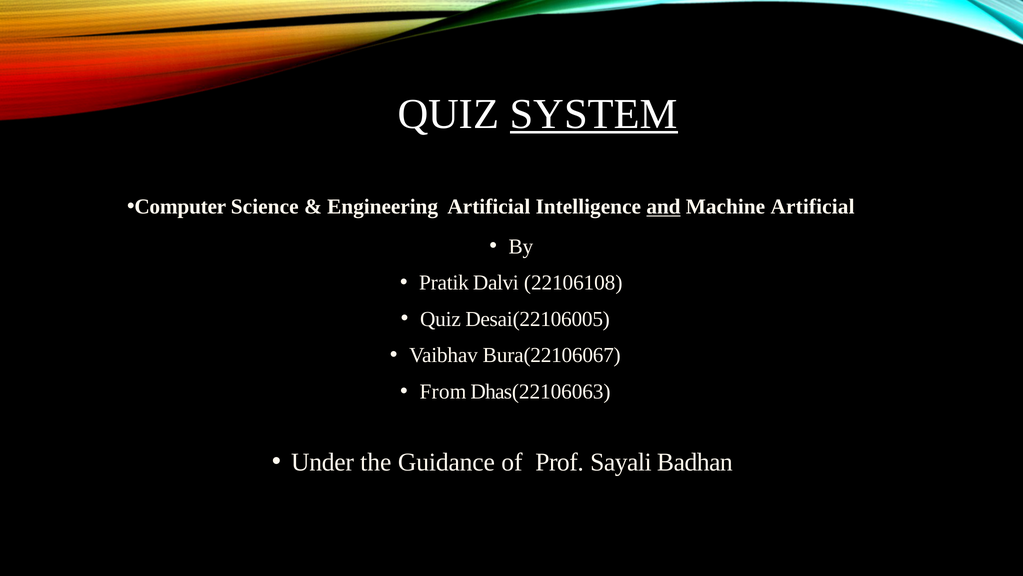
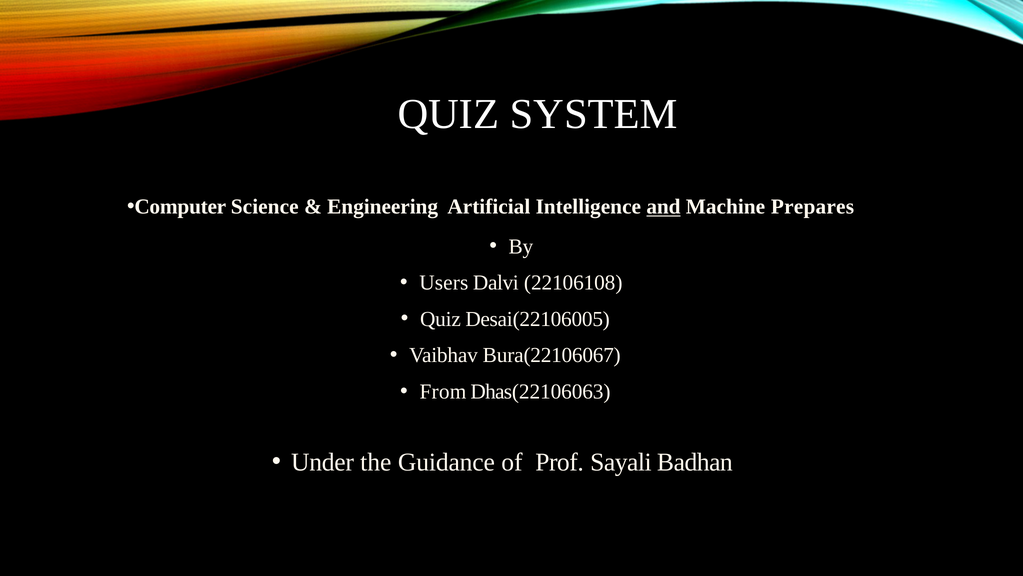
SYSTEM underline: present -> none
Machine Artificial: Artificial -> Prepares
Pratik: Pratik -> Users
